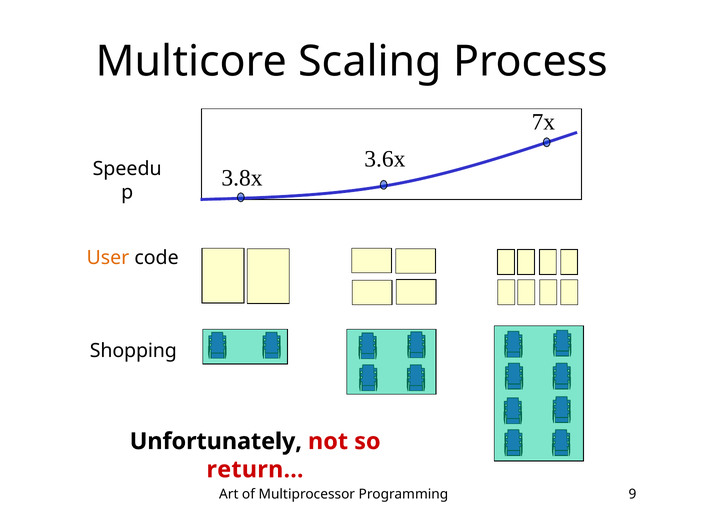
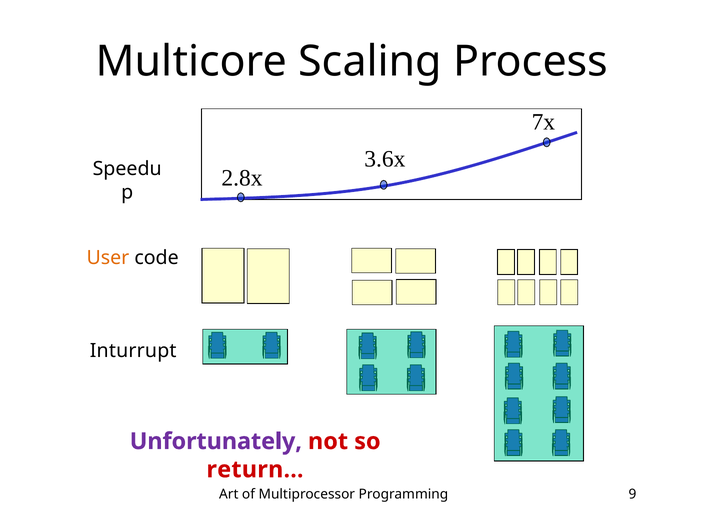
3.8x: 3.8x -> 2.8x
Shopping: Shopping -> Inturrupt
Unfortunately colour: black -> purple
